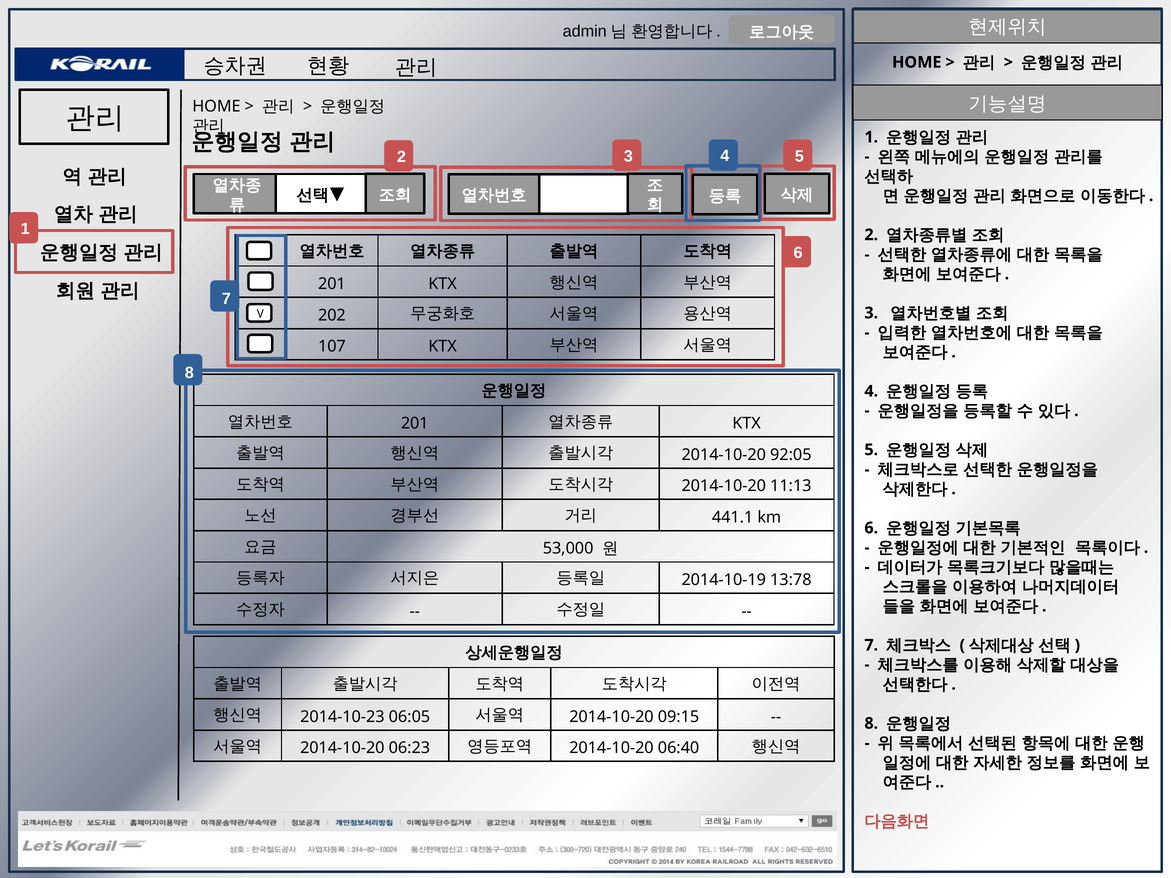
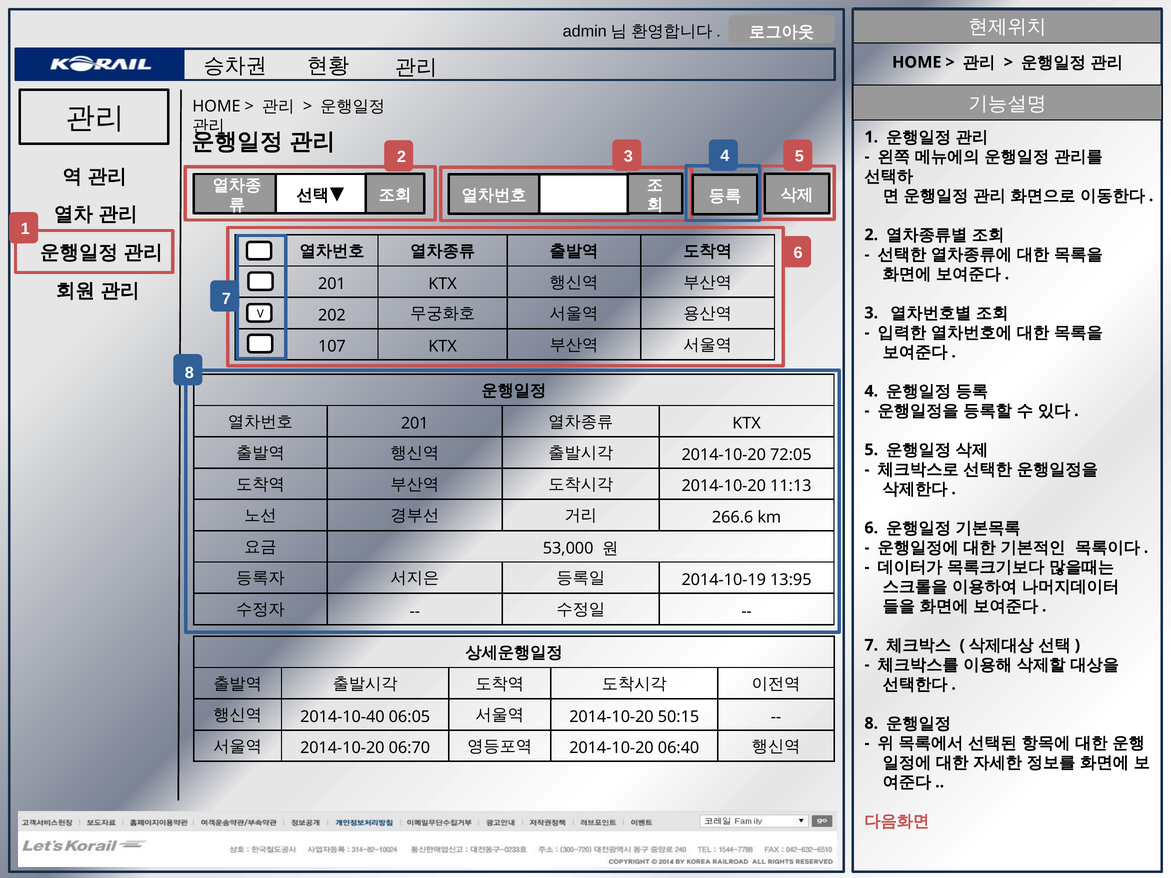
92:05: 92:05 -> 72:05
441.1: 441.1 -> 266.6
13:78: 13:78 -> 13:95
2014-10-23: 2014-10-23 -> 2014-10-40
09:15: 09:15 -> 50:15
06:23: 06:23 -> 06:70
